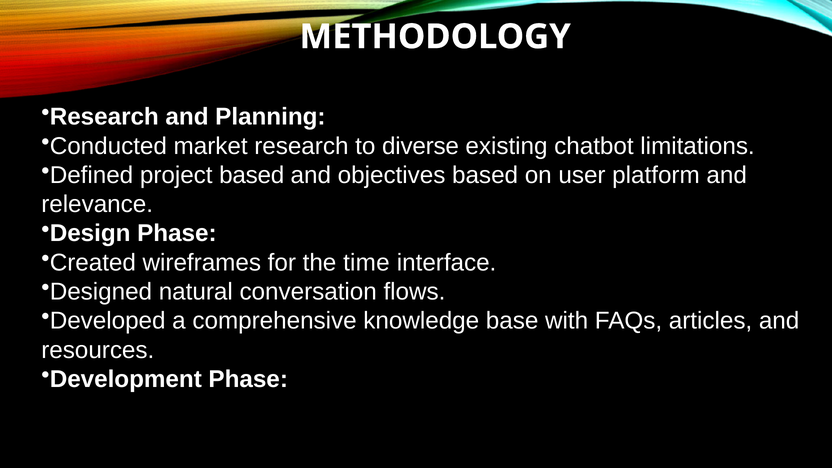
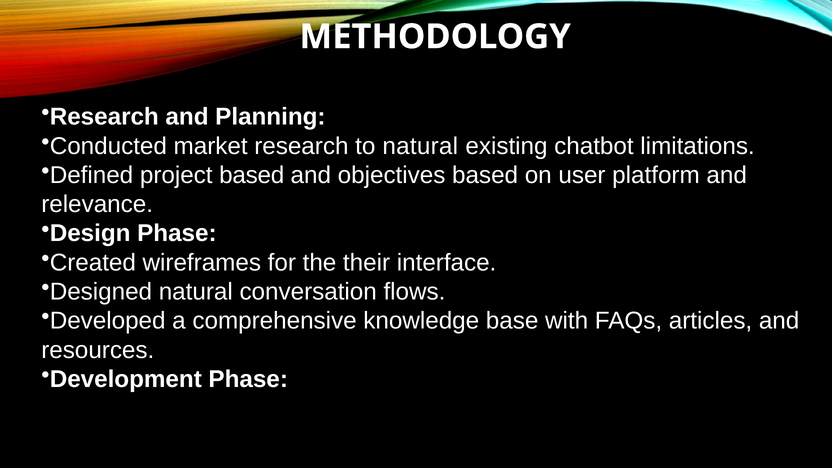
to diverse: diverse -> natural
time: time -> their
